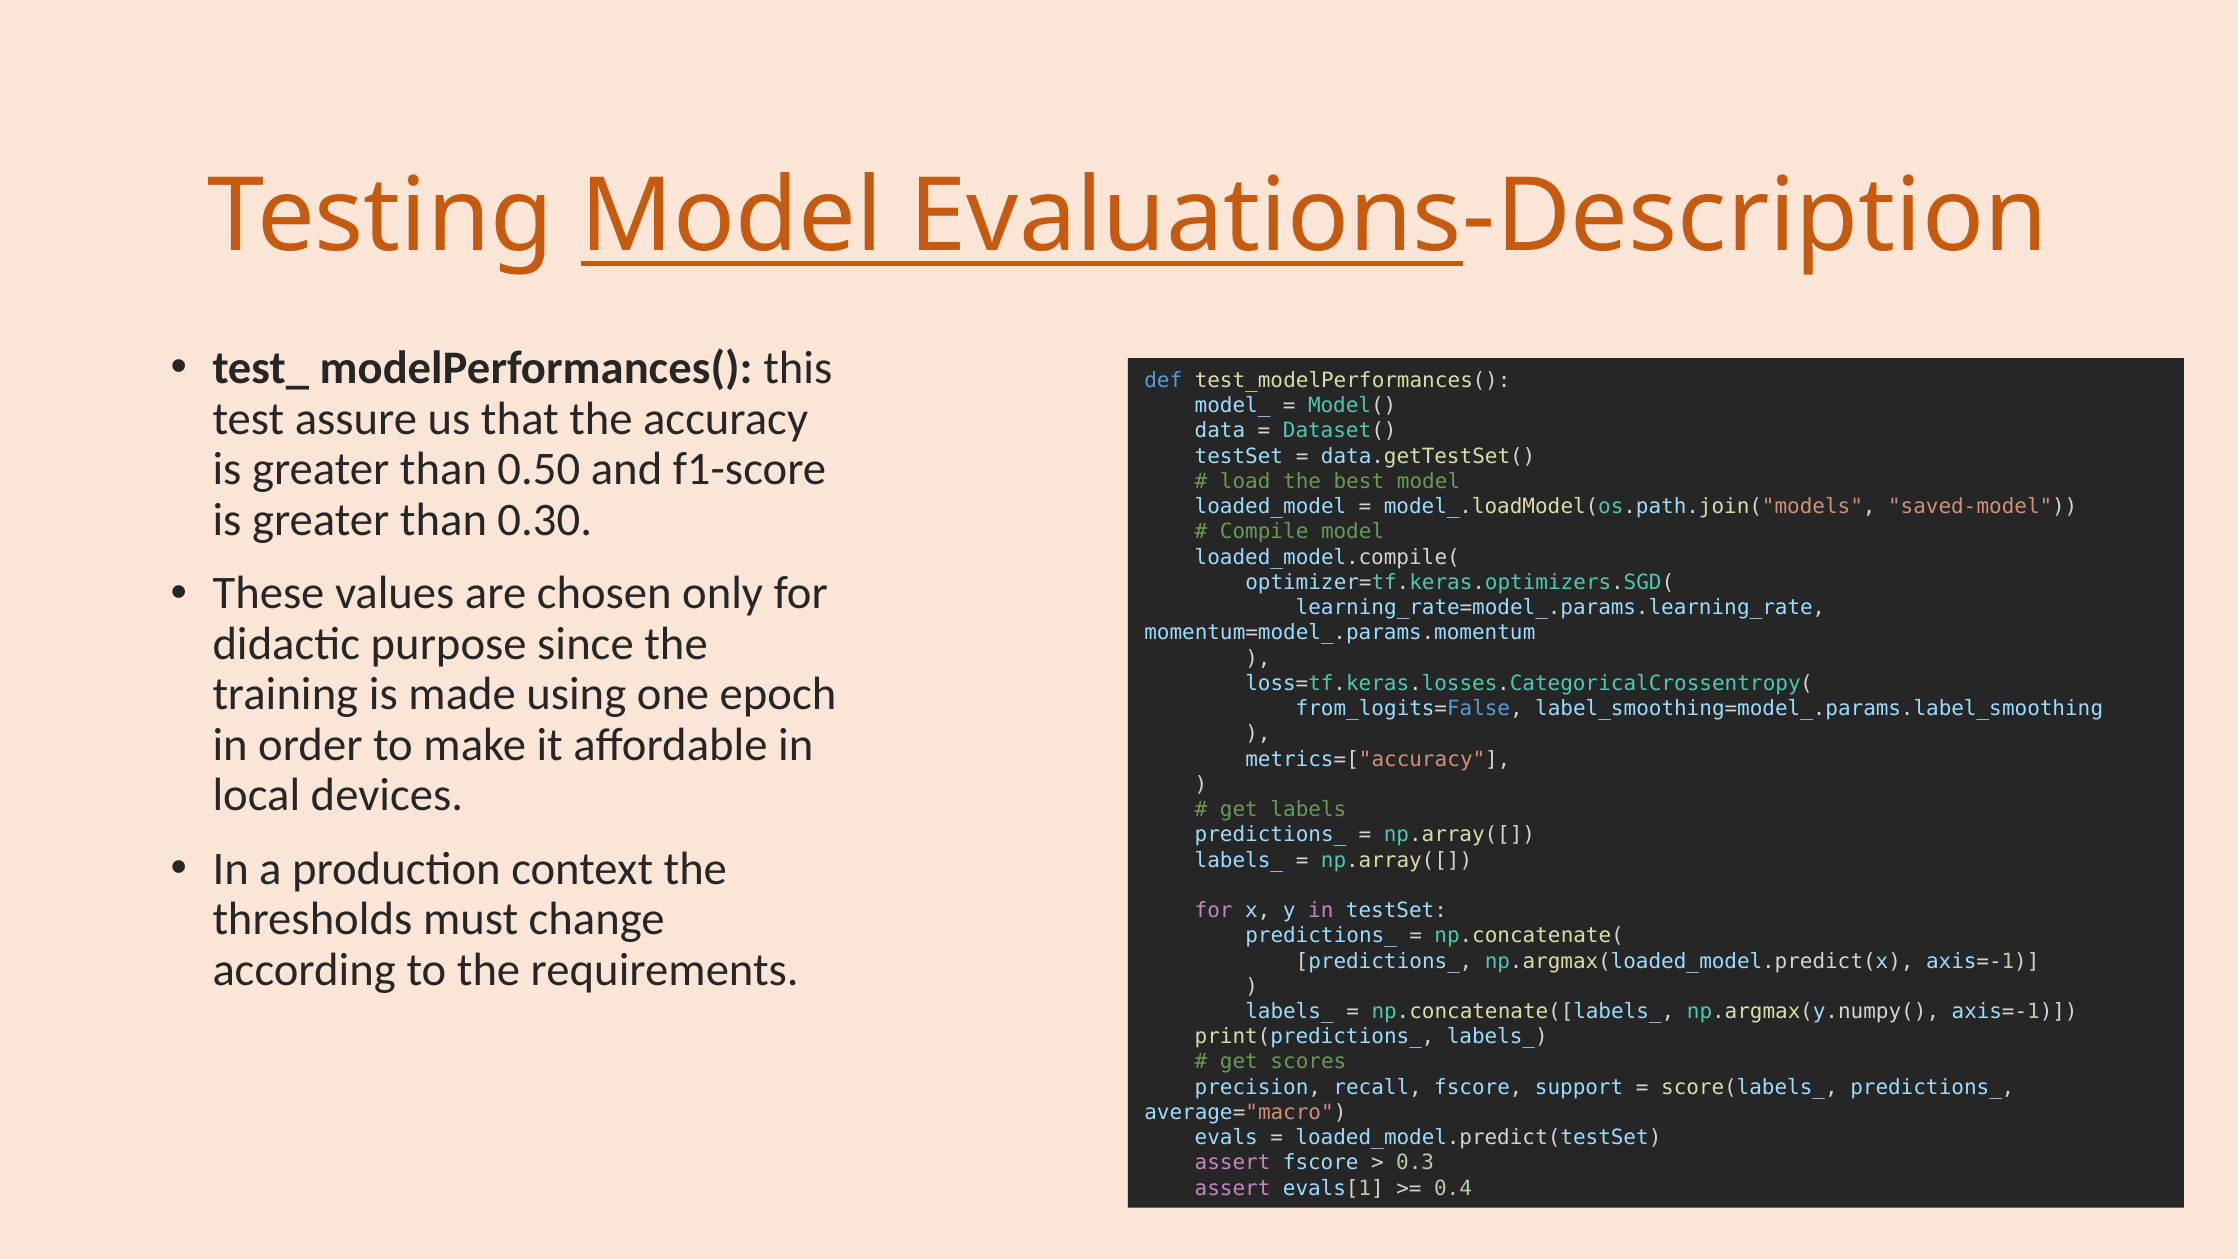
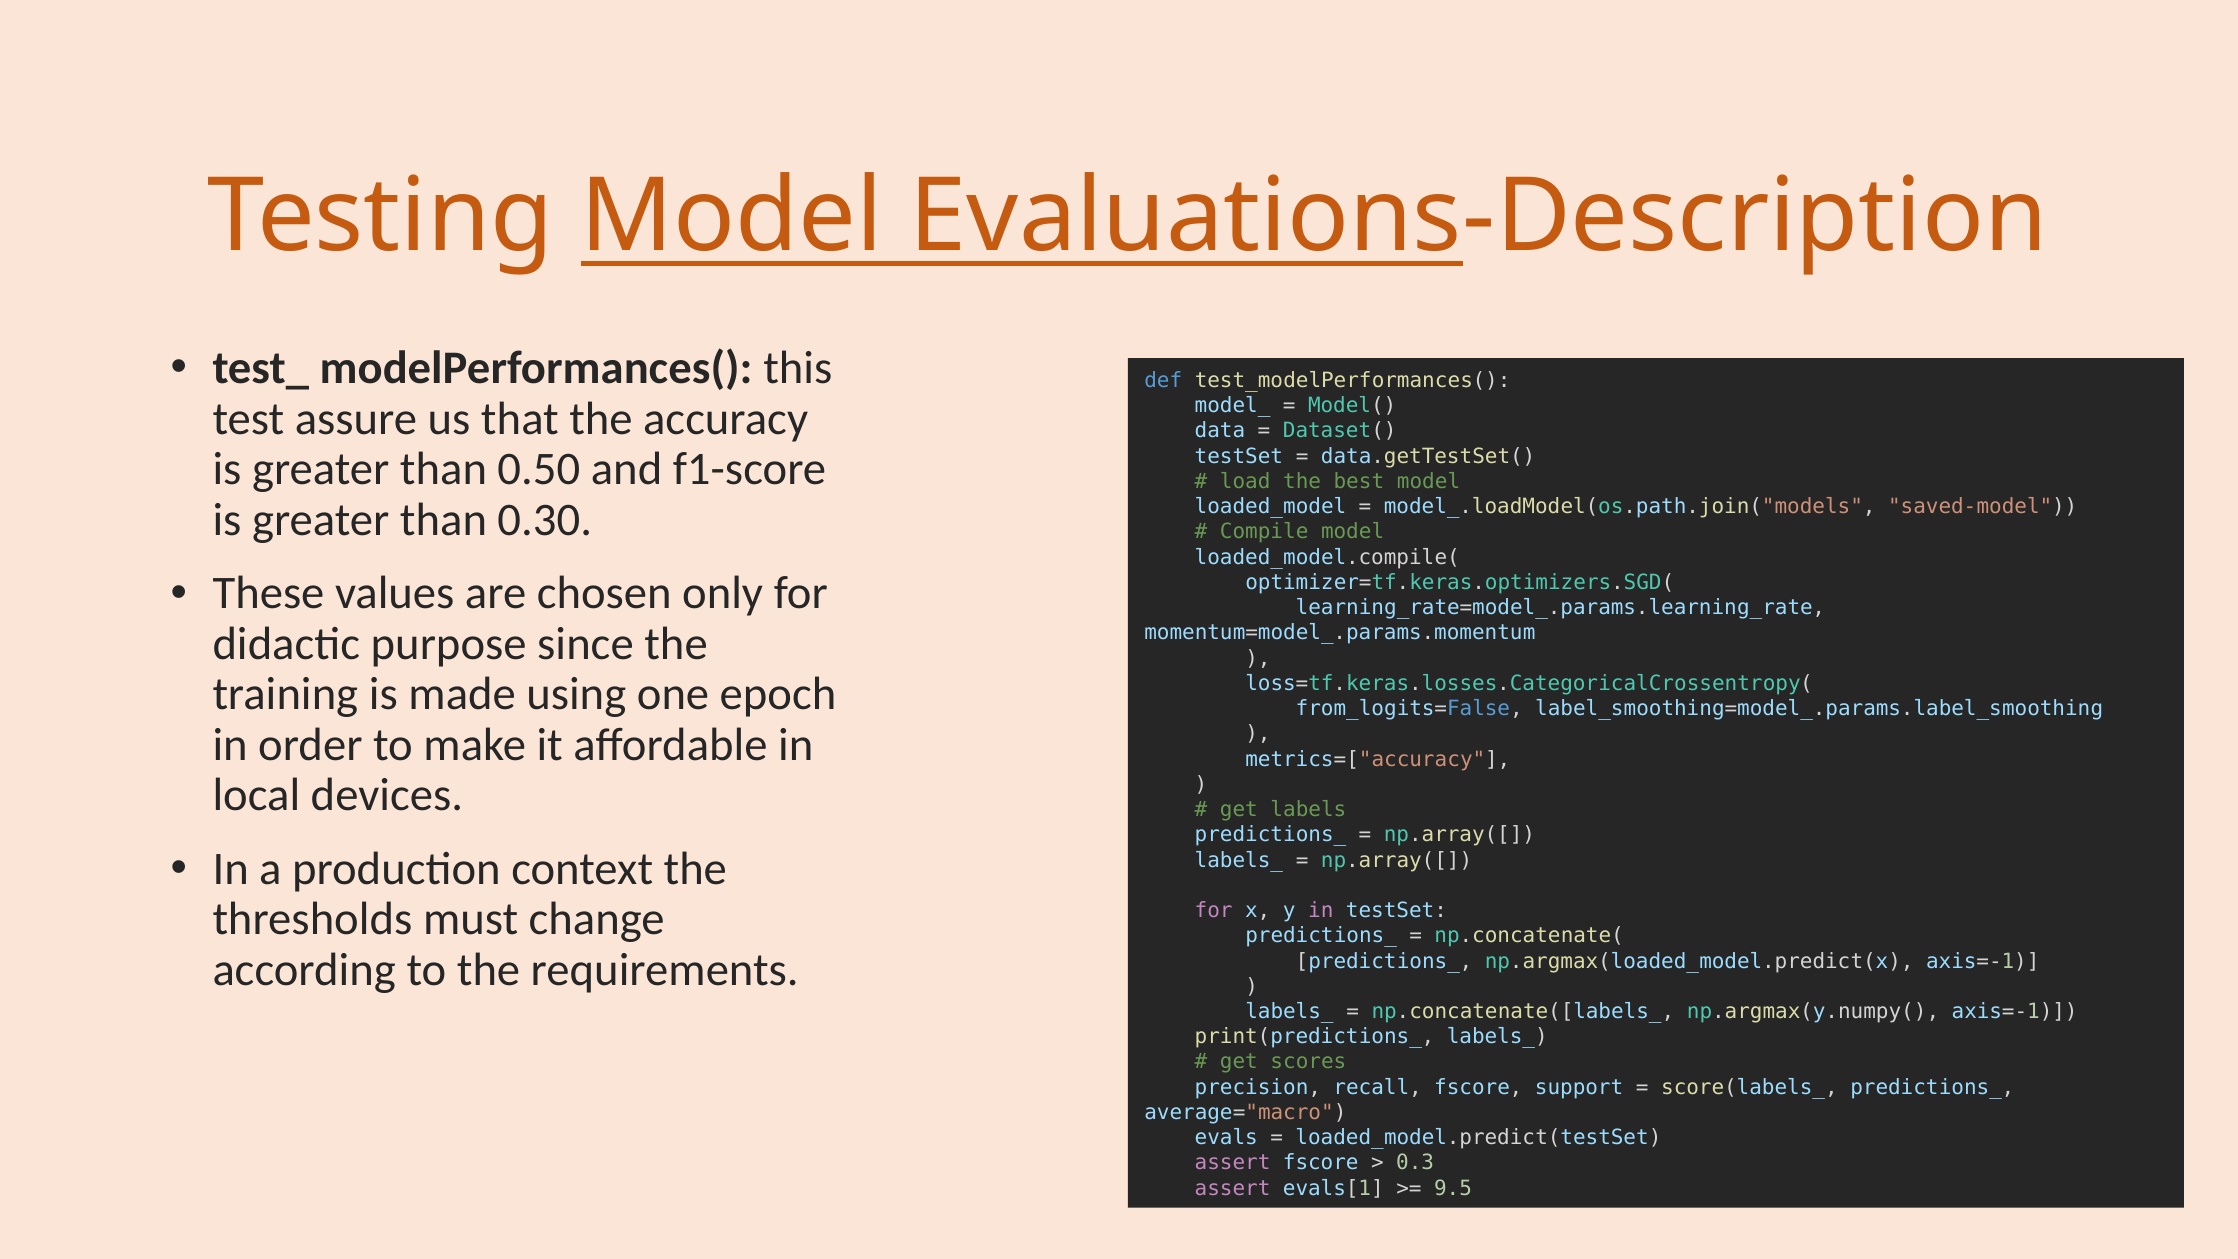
0.4: 0.4 -> 9.5
